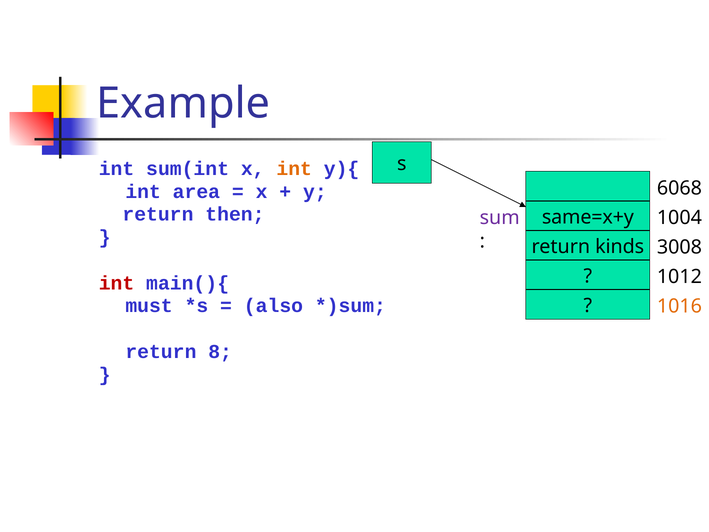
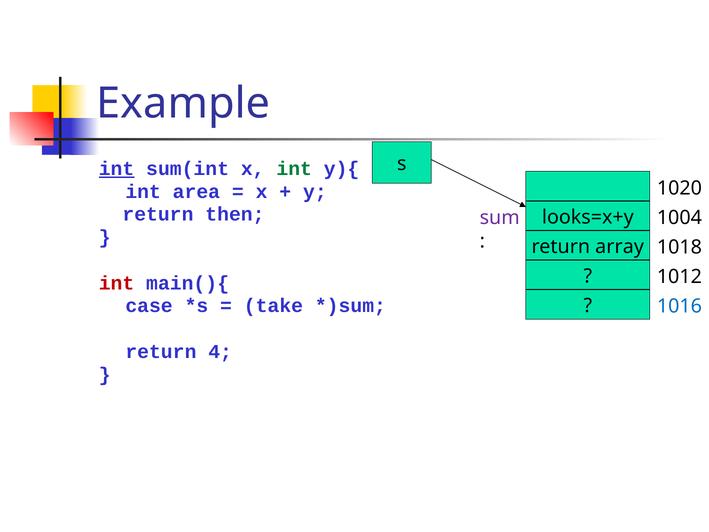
int at (117, 169) underline: none -> present
int at (294, 169) colour: orange -> green
6068: 6068 -> 1020
same=x+y: same=x+y -> looks=x+y
kinds: kinds -> array
3008: 3008 -> 1018
must: must -> case
also: also -> take
1016 colour: orange -> blue
8: 8 -> 4
